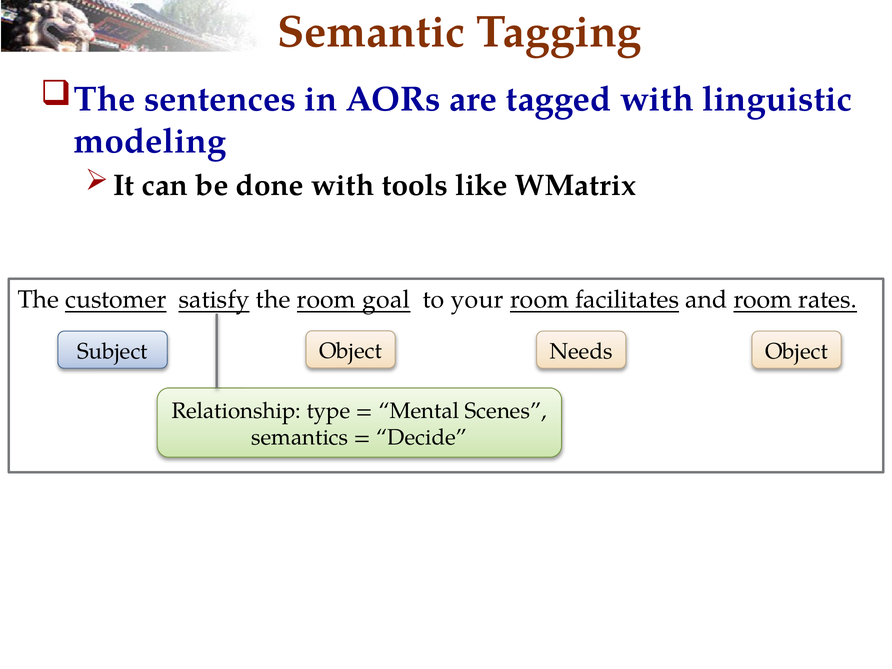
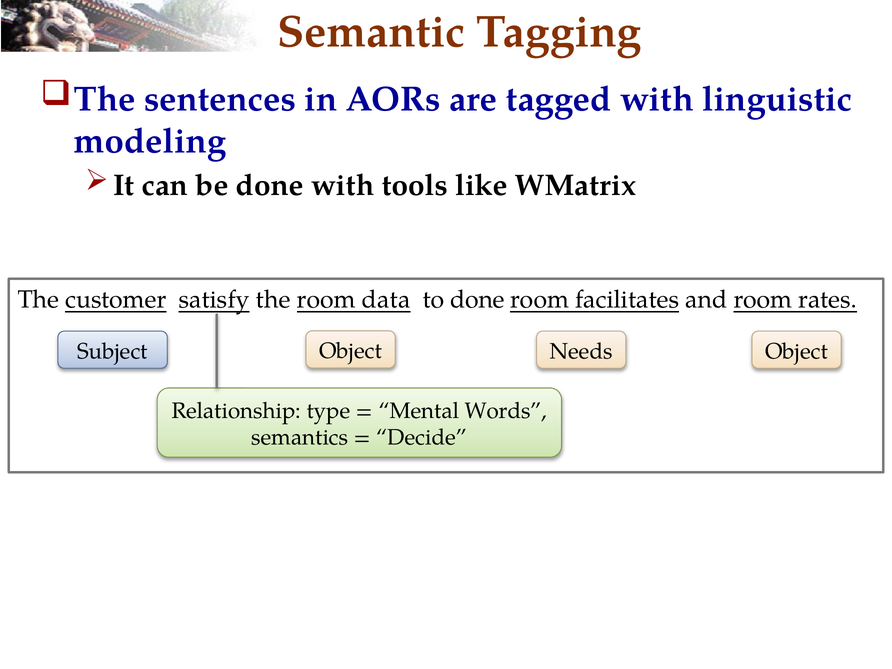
goal: goal -> data
to your: your -> done
Scenes: Scenes -> Words
